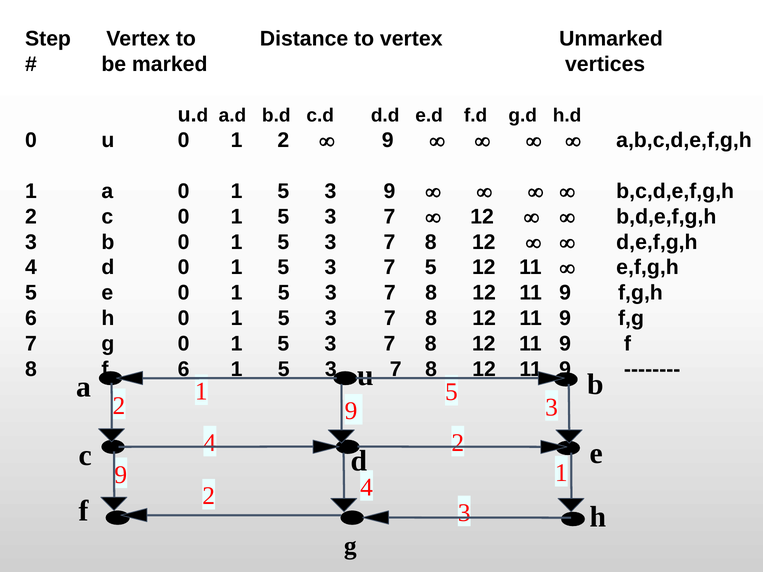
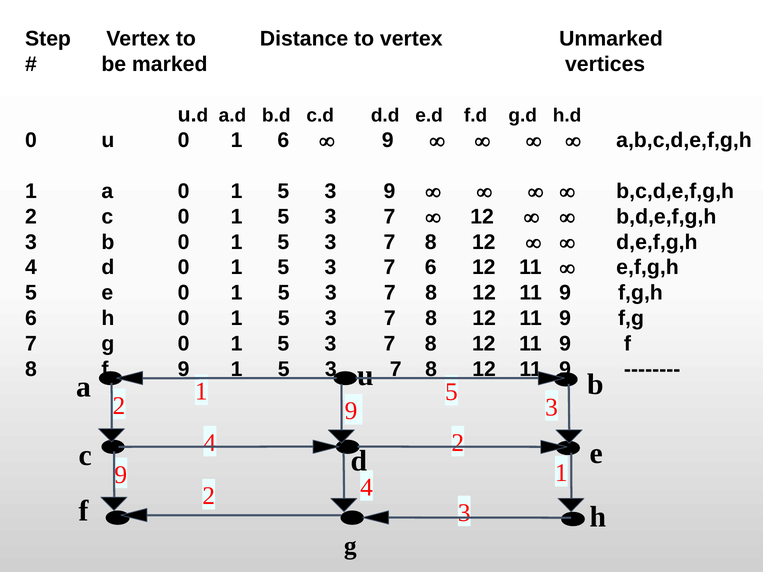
1 2: 2 -> 6
7 5: 5 -> 6
6 at (184, 369): 6 -> 9
